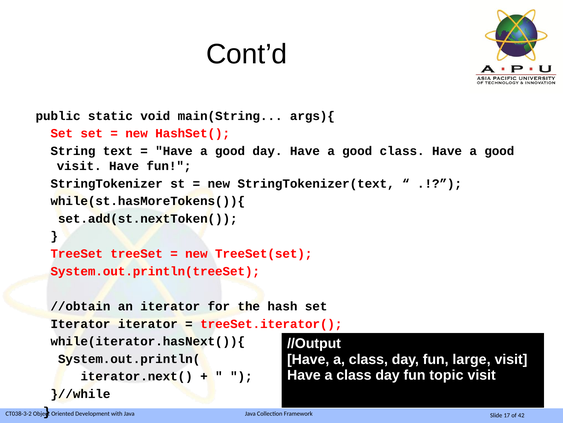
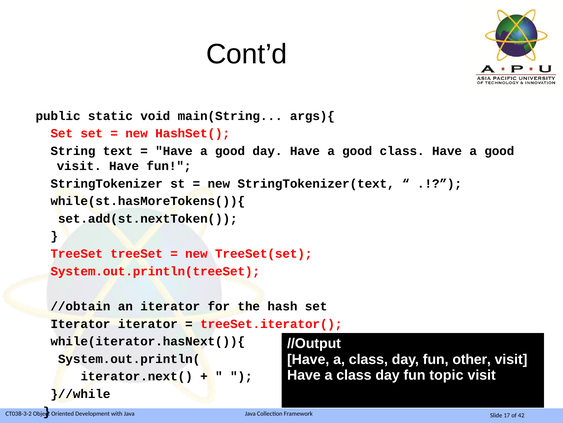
large: large -> other
